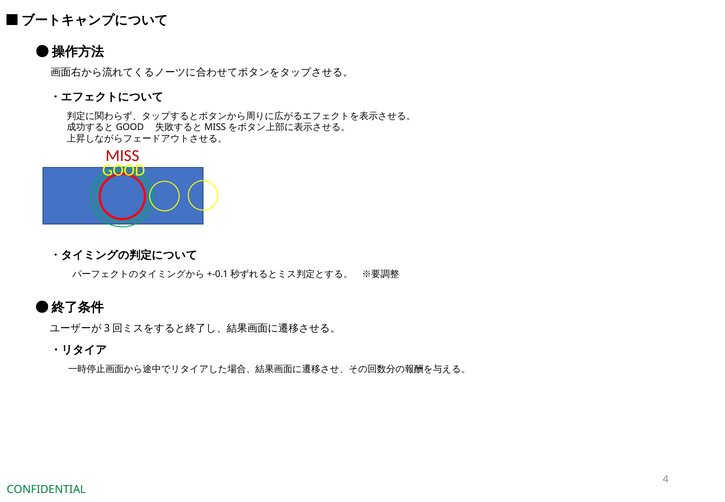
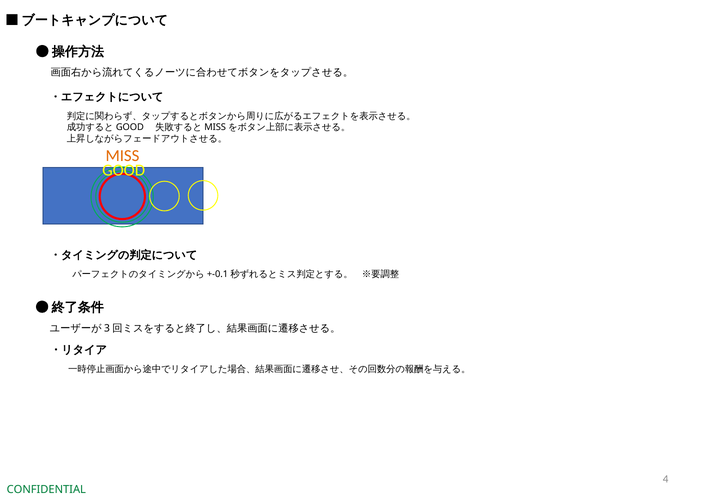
MISS colour: red -> orange
